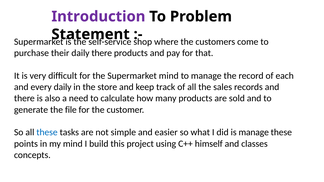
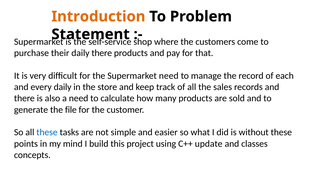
Introduction colour: purple -> orange
Supermarket mind: mind -> need
is manage: manage -> without
himself: himself -> update
